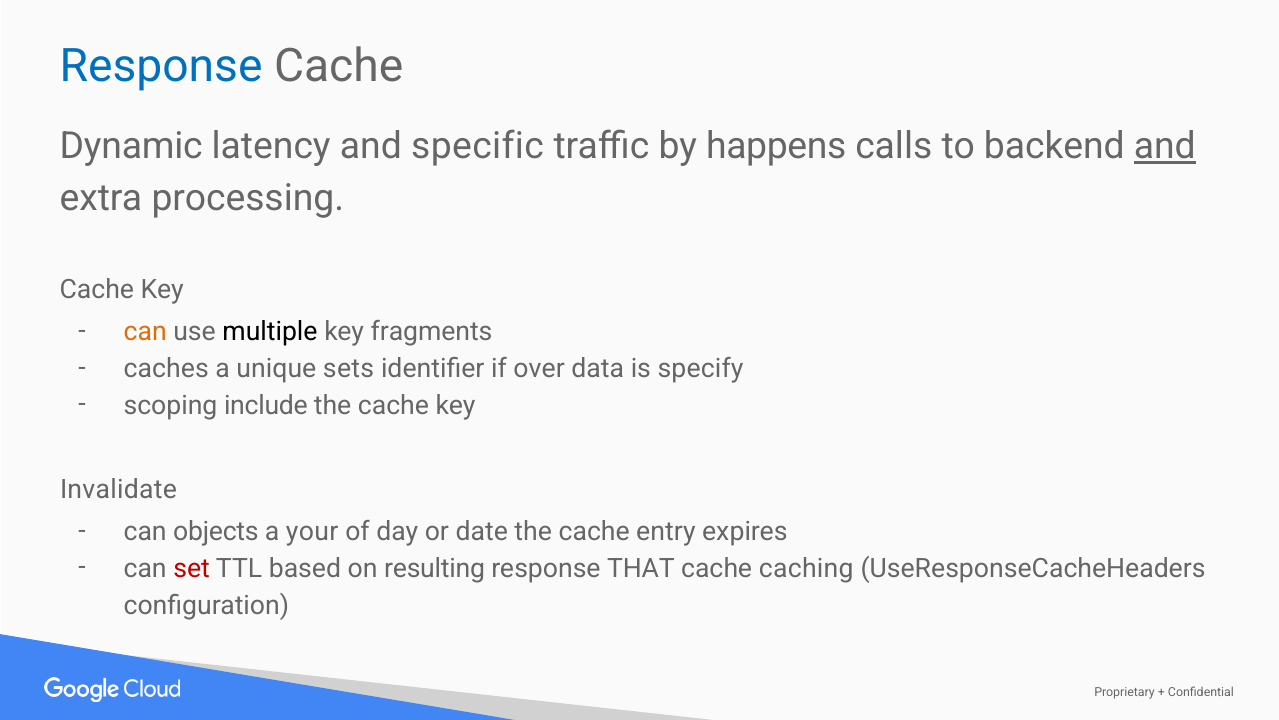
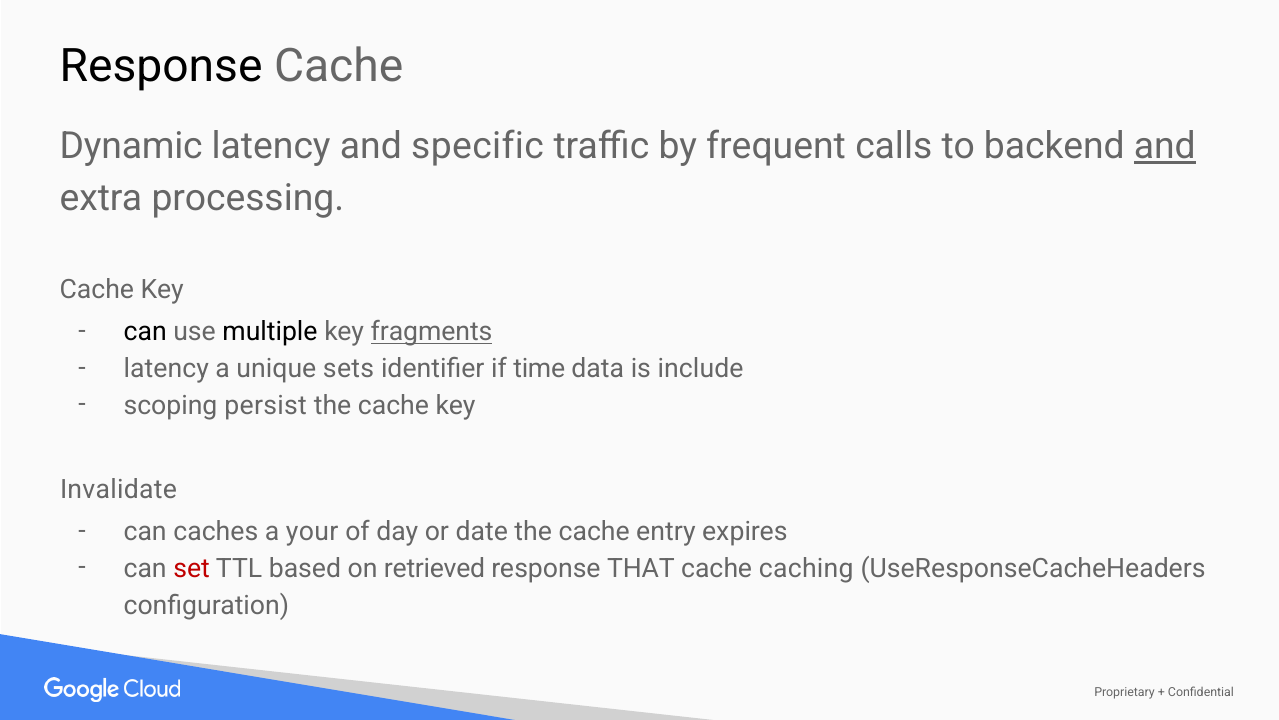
Response at (161, 66) colour: blue -> black
happens: happens -> frequent
can at (145, 332) colour: orange -> black
fragments underline: none -> present
caches at (166, 369): caches -> latency
over: over -> time
specify: specify -> include
include: include -> persist
objects: objects -> caches
resulting: resulting -> retrieved
